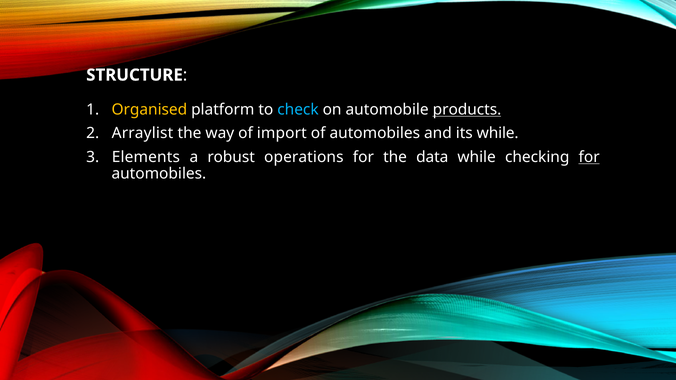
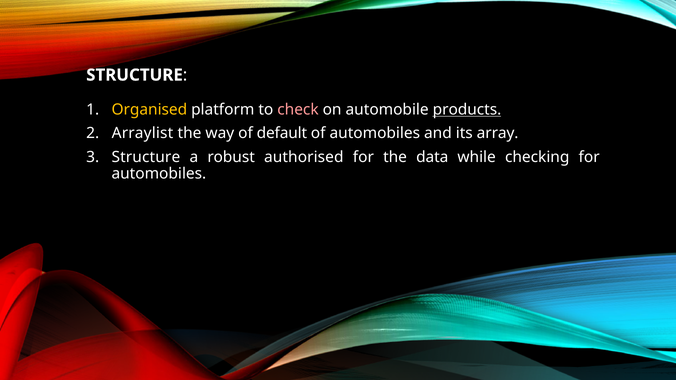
check colour: light blue -> pink
import: import -> default
its while: while -> array
Elements at (146, 157): Elements -> Structure
operations: operations -> authorised
for at (589, 157) underline: present -> none
